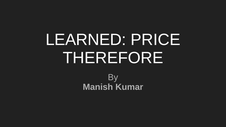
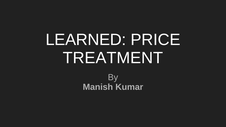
THEREFORE: THEREFORE -> TREATMENT
